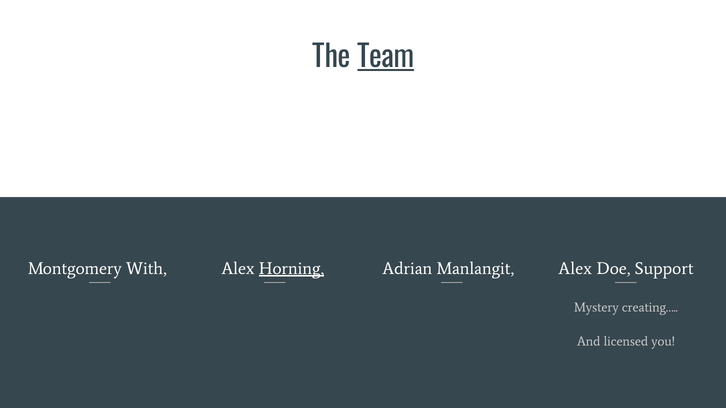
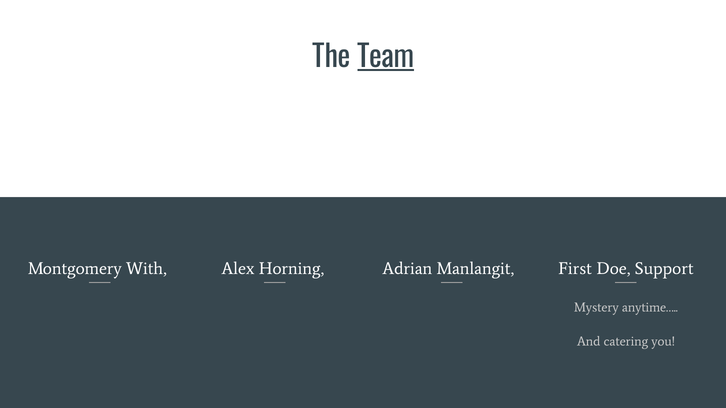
Horning underline: present -> none
Manlangit Alex: Alex -> First
creating…: creating… -> anytime…
licensed: licensed -> catering
